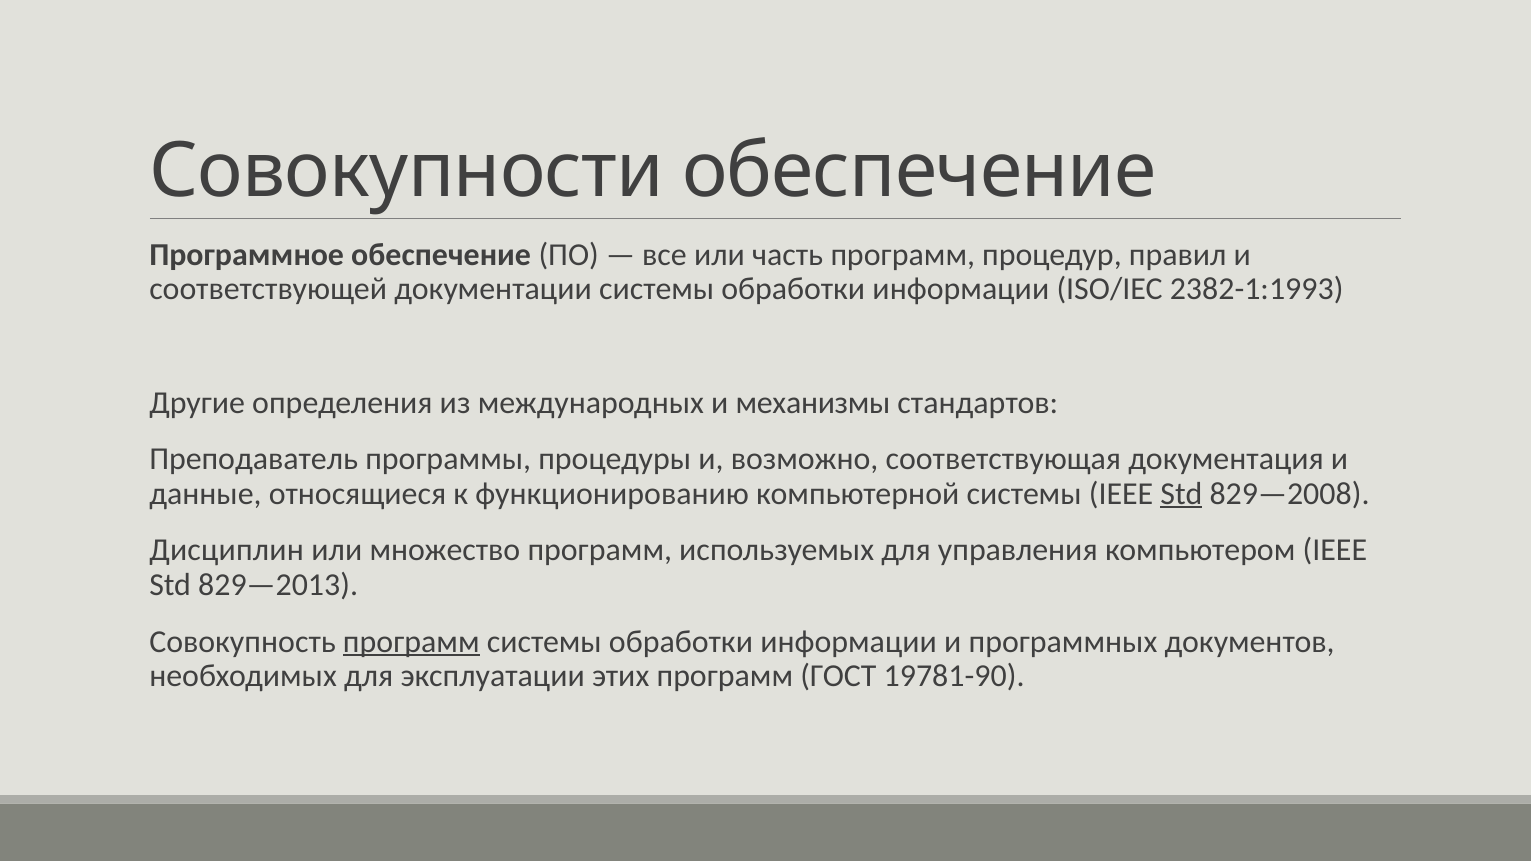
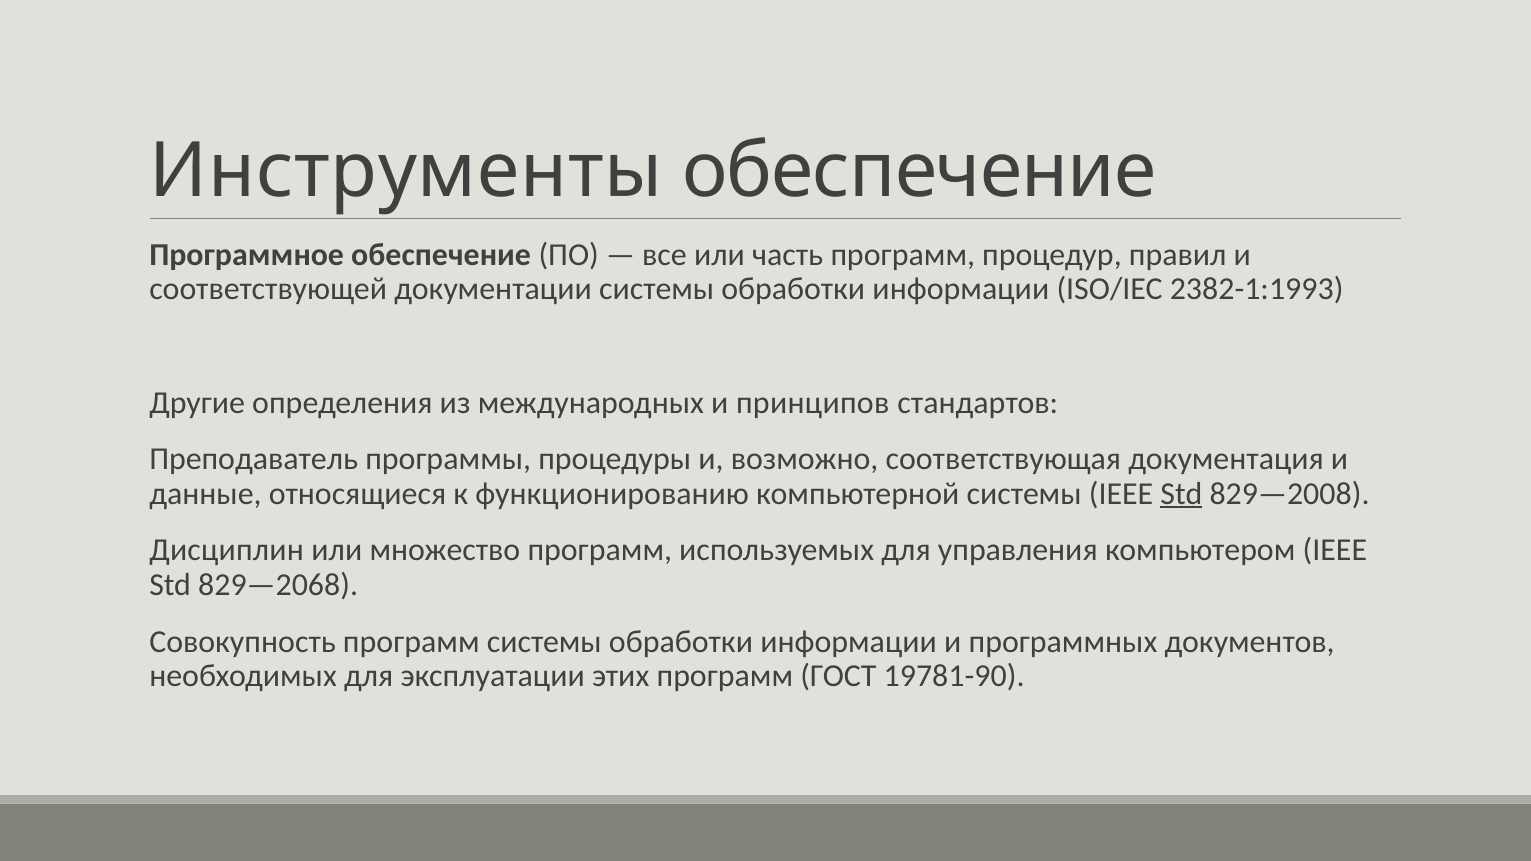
Совокупности: Совокупности -> Инструменты
механизмы: механизмы -> принципов
829—2013: 829—2013 -> 829—2068
программ at (411, 642) underline: present -> none
